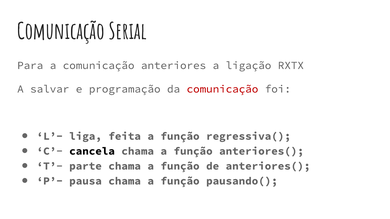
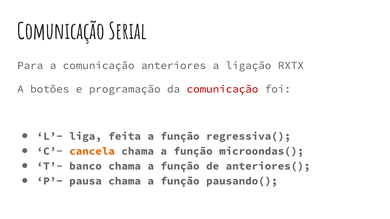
salvar: salvar -> botões
cancela colour: black -> orange
função anteriores(: anteriores( -> microondas(
parte: parte -> banco
